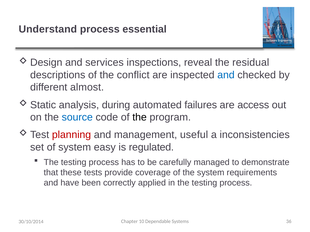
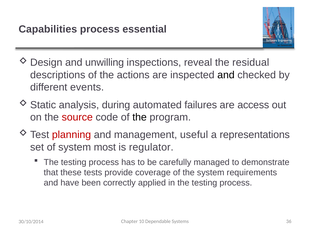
Understand: Understand -> Capabilities
services: services -> unwilling
conflict: conflict -> actions
and at (226, 75) colour: blue -> black
almost: almost -> events
source colour: blue -> red
inconsistencies: inconsistencies -> representations
easy: easy -> most
regulated: regulated -> regulator
